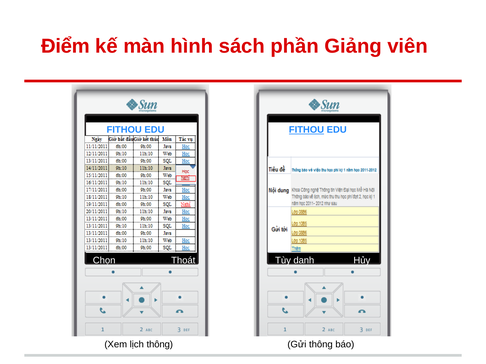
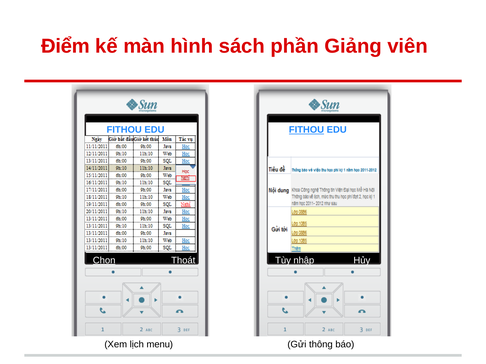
Chọn underline: none -> present
danh: danh -> nhập
lịch thông: thông -> menu
